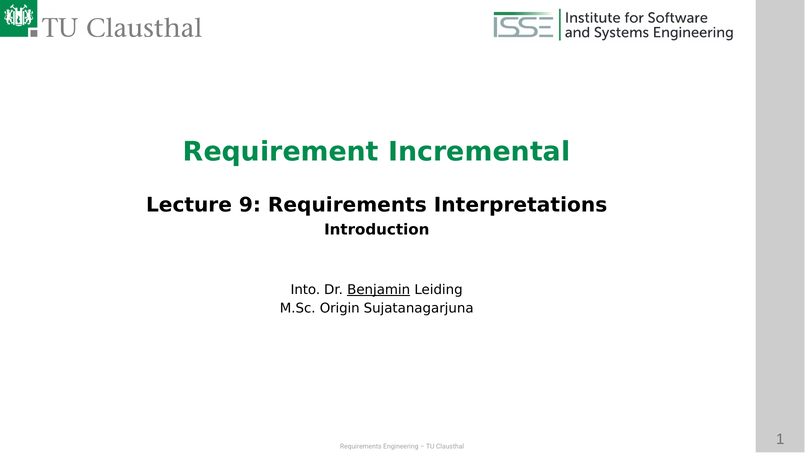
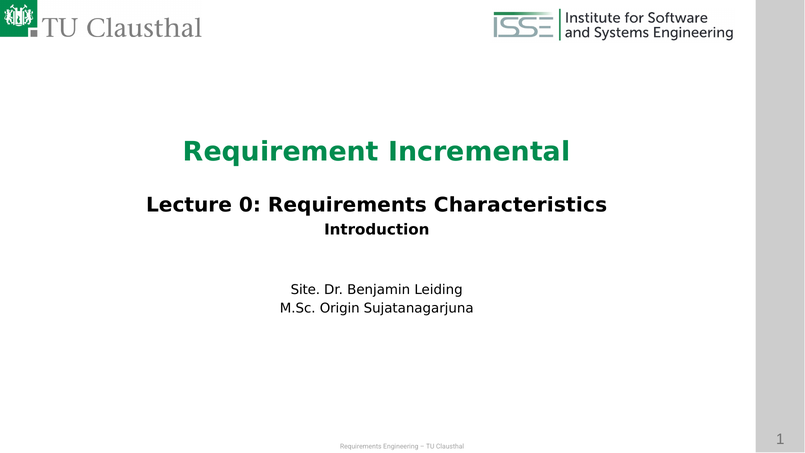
9: 9 -> 0
Interpretations: Interpretations -> Characteristics
Into: Into -> Site
Benjamin underline: present -> none
